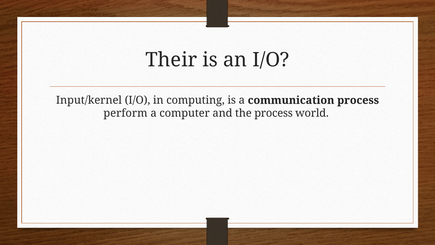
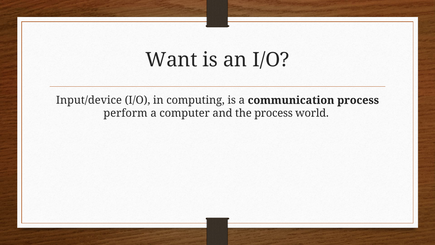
Their: Their -> Want
Input/kernel: Input/kernel -> Input/device
